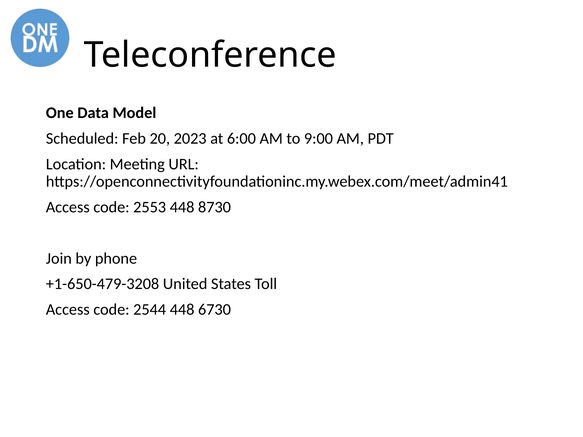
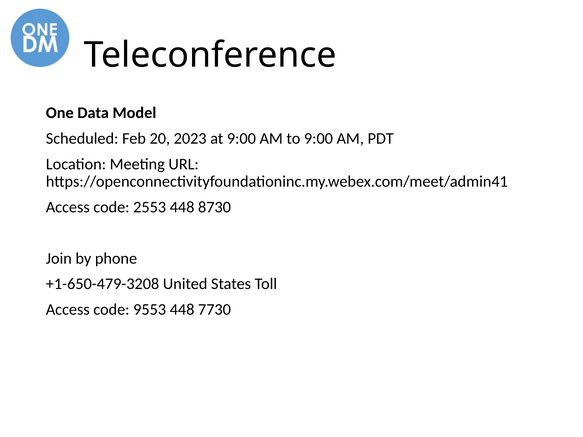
at 6:00: 6:00 -> 9:00
2544: 2544 -> 9553
6730: 6730 -> 7730
